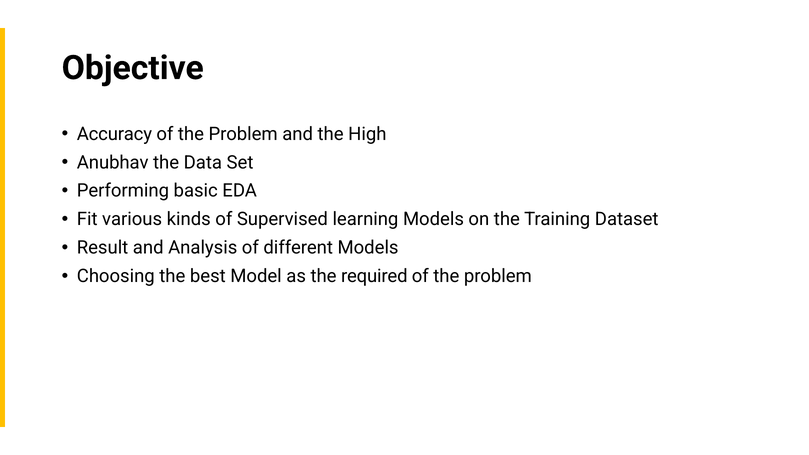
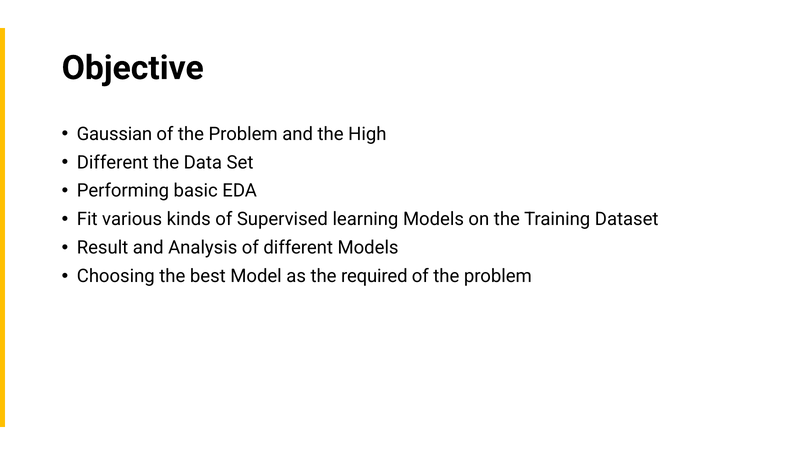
Accuracy: Accuracy -> Gaussian
Anubhav at (113, 162): Anubhav -> Different
